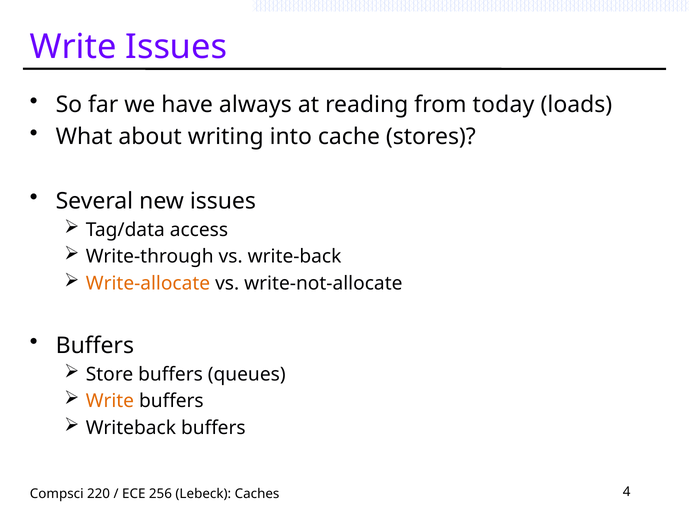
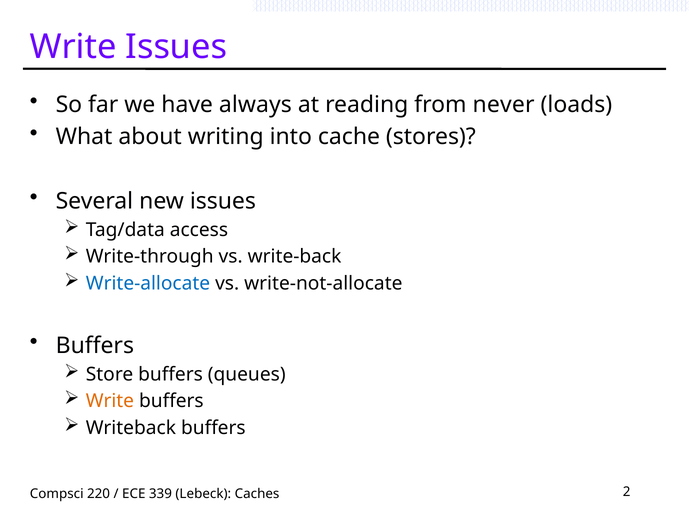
today: today -> never
Write-allocate colour: orange -> blue
256: 256 -> 339
4: 4 -> 2
